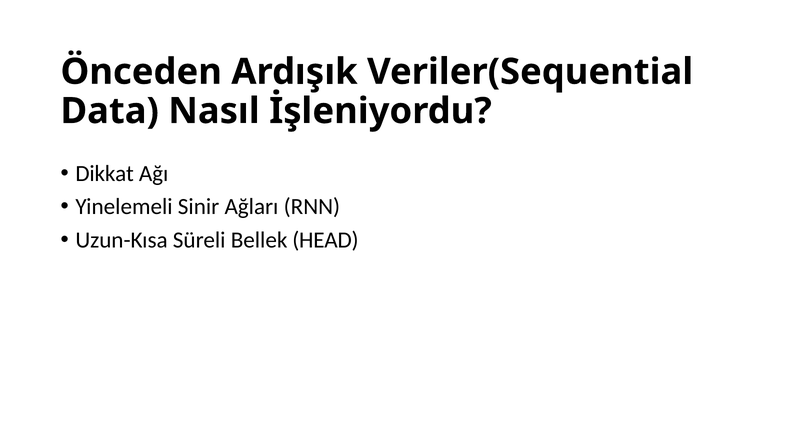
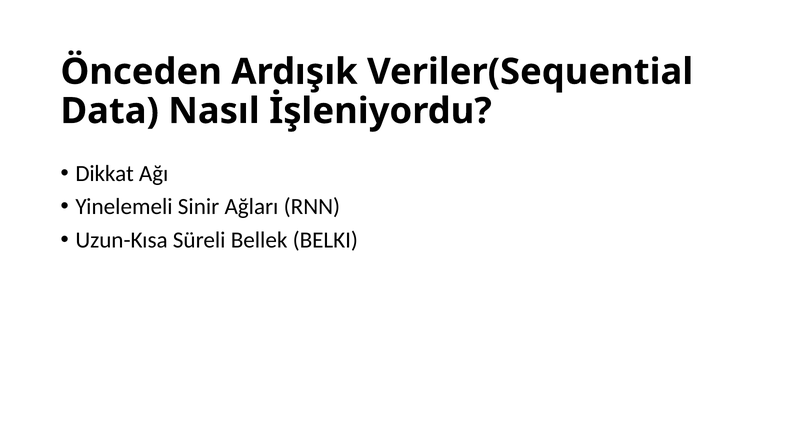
HEAD: HEAD -> BELKI
